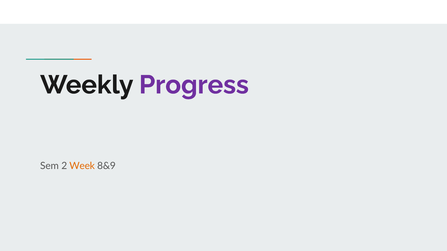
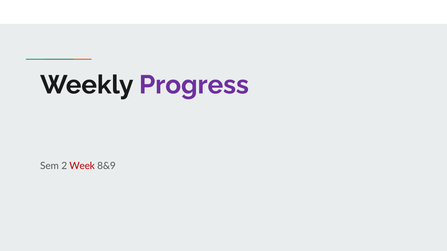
Week colour: orange -> red
